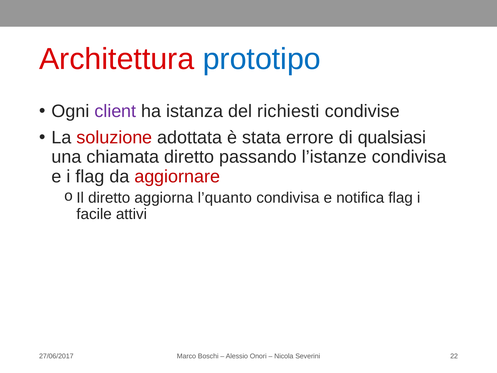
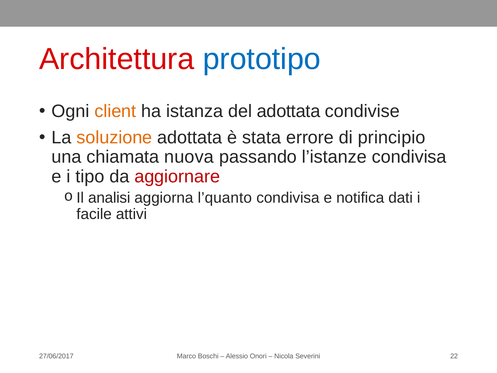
client colour: purple -> orange
del richiesti: richiesti -> adottata
soluzione colour: red -> orange
qualsiasi: qualsiasi -> principio
chiamata diretto: diretto -> nuova
i flag: flag -> tipo
diretto at (109, 198): diretto -> analisi
notifica flag: flag -> dati
